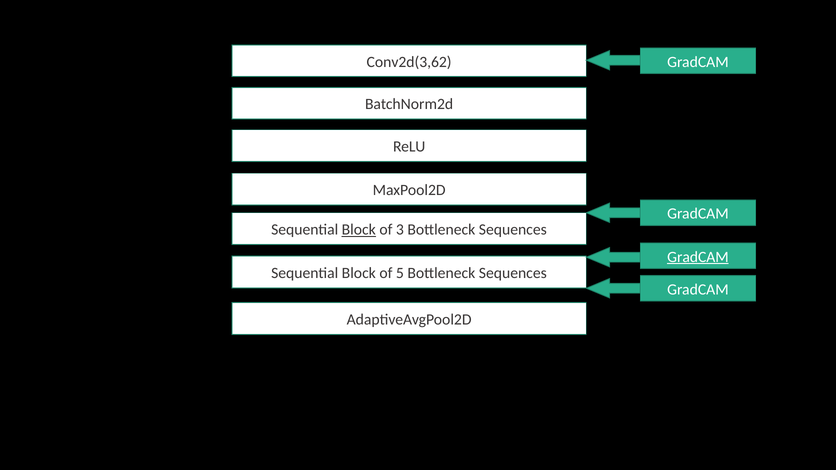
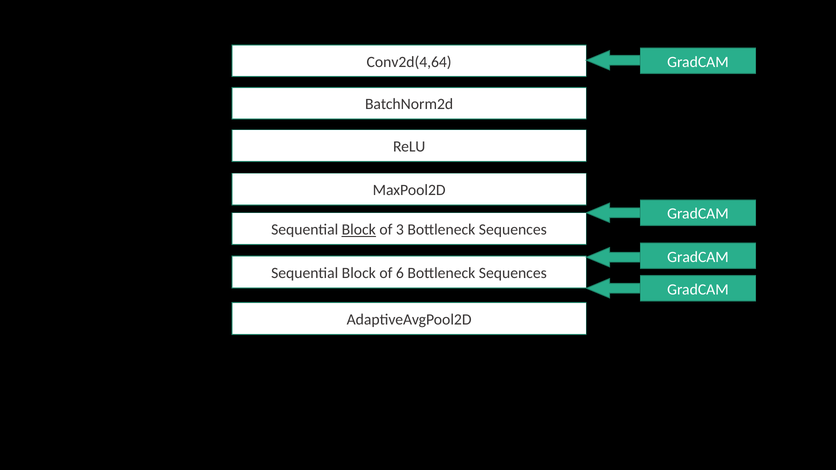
Conv2d(3,62: Conv2d(3,62 -> Conv2d(4,64
GradCAM at (698, 257) underline: present -> none
5: 5 -> 6
